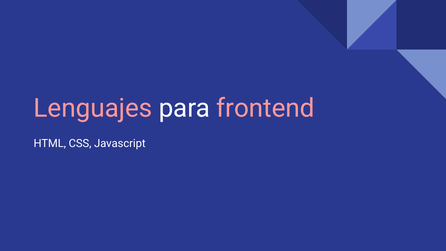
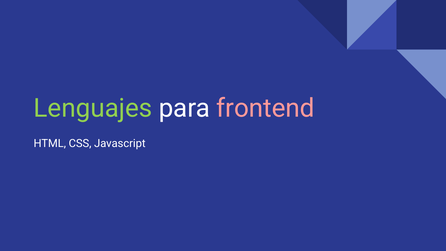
Lenguajes colour: pink -> light green
